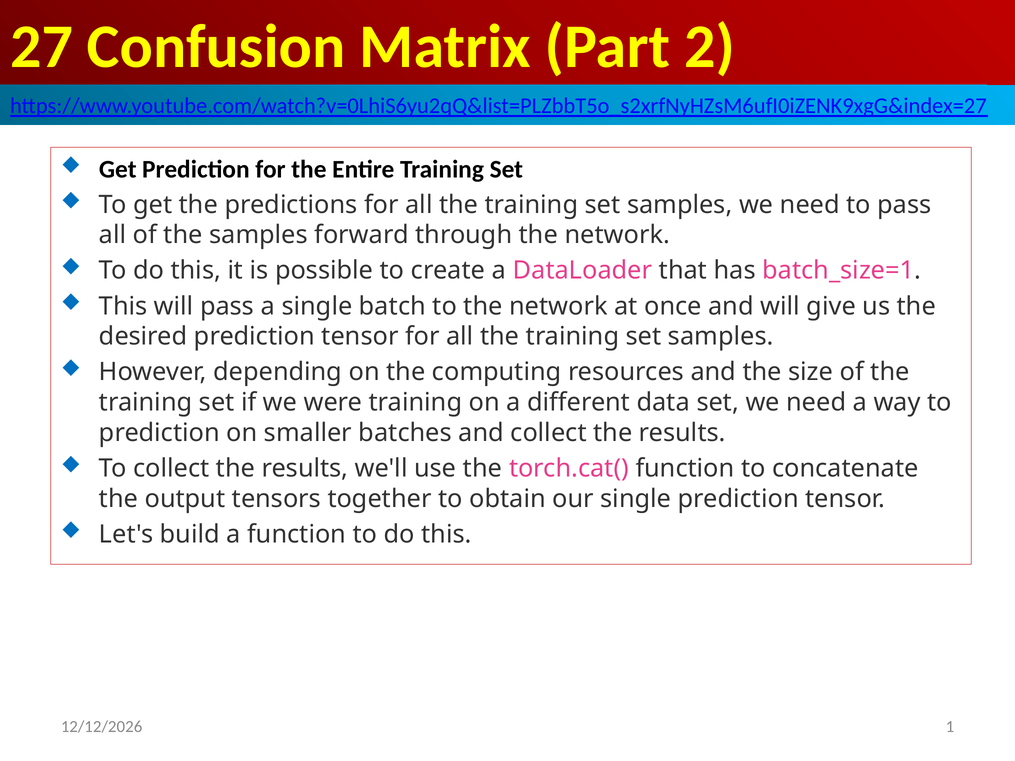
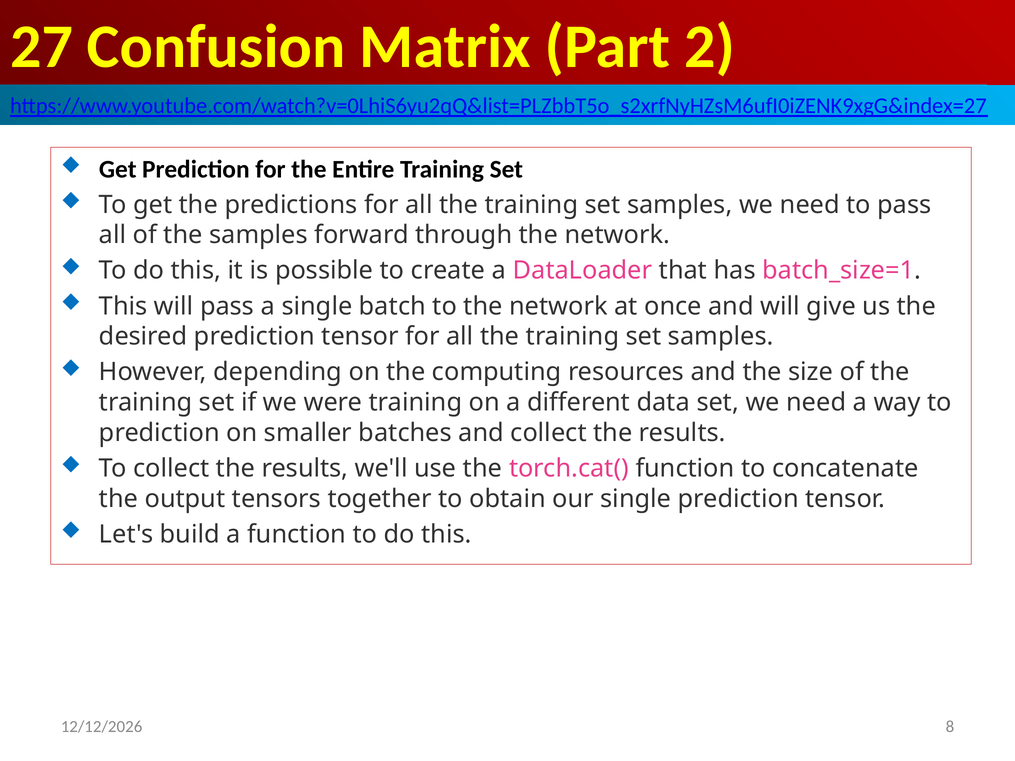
1: 1 -> 8
